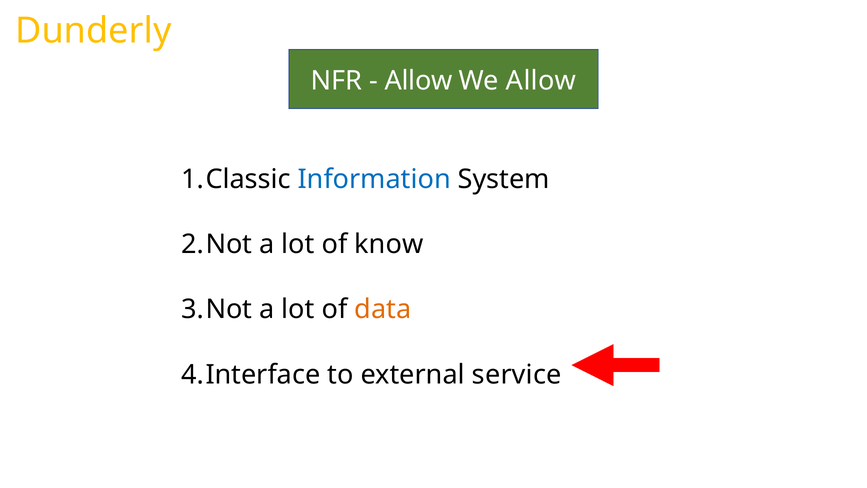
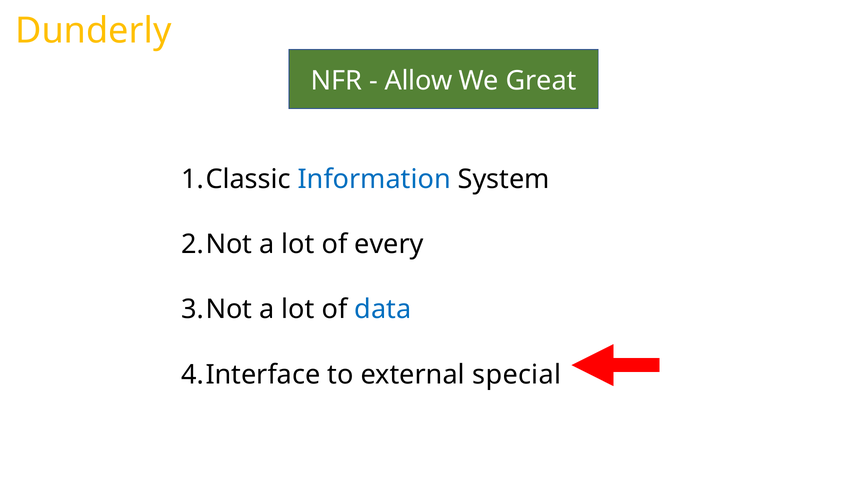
We Allow: Allow -> Great
know: know -> every
data colour: orange -> blue
service: service -> special
